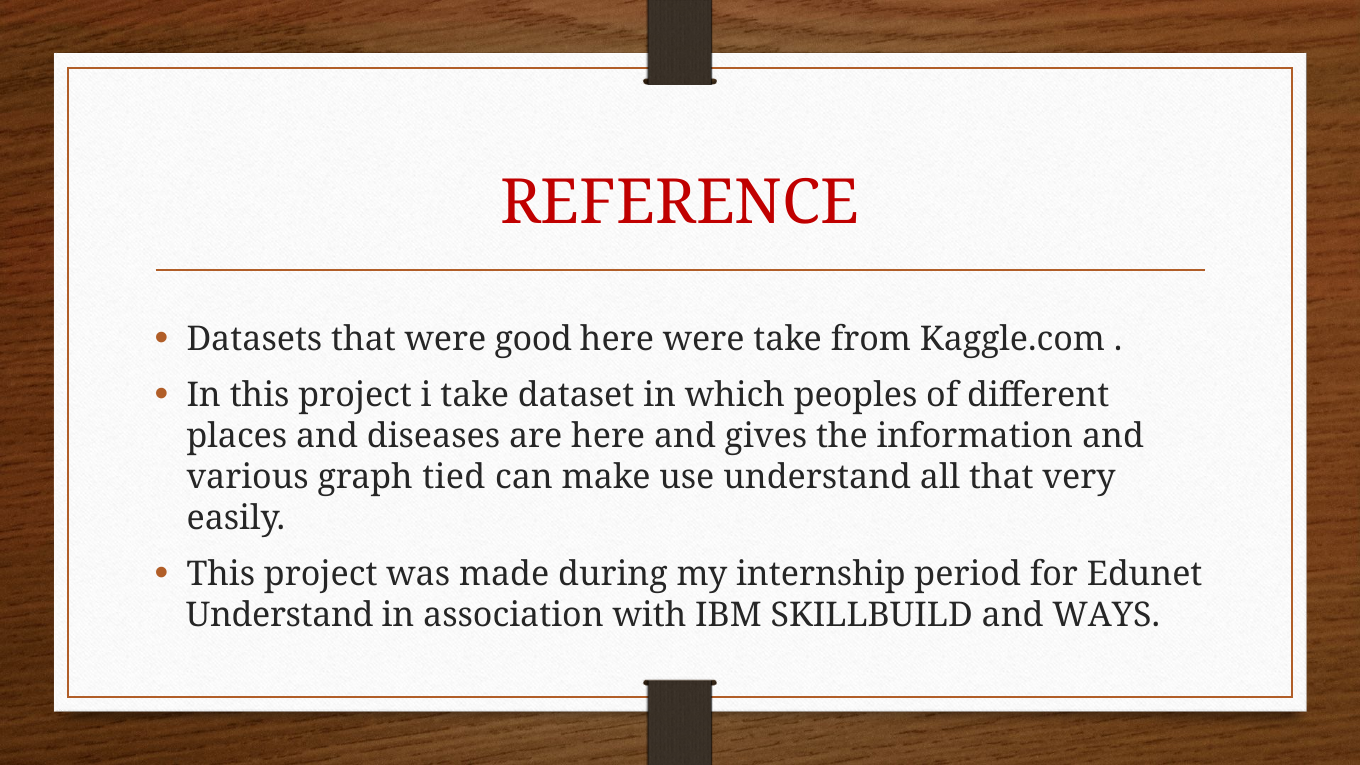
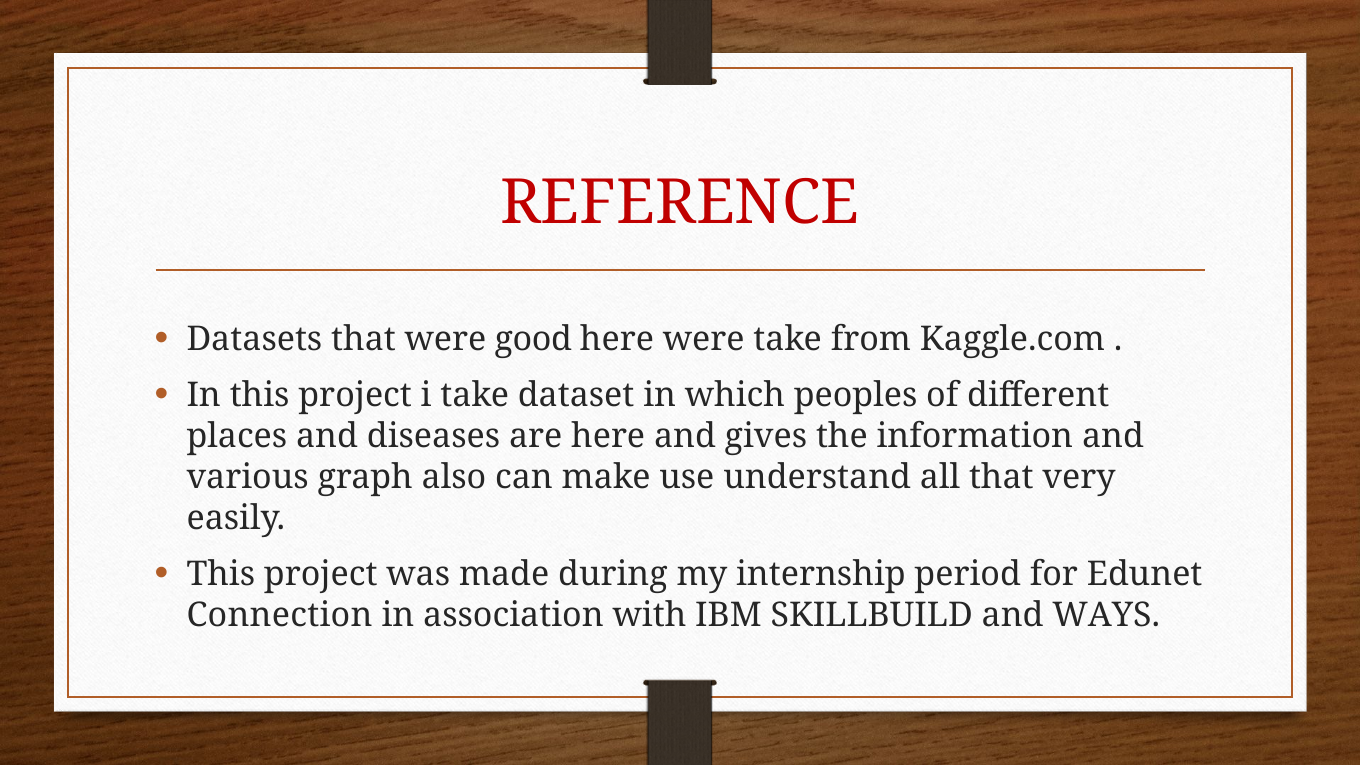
tied: tied -> also
Understand at (280, 615): Understand -> Connection
